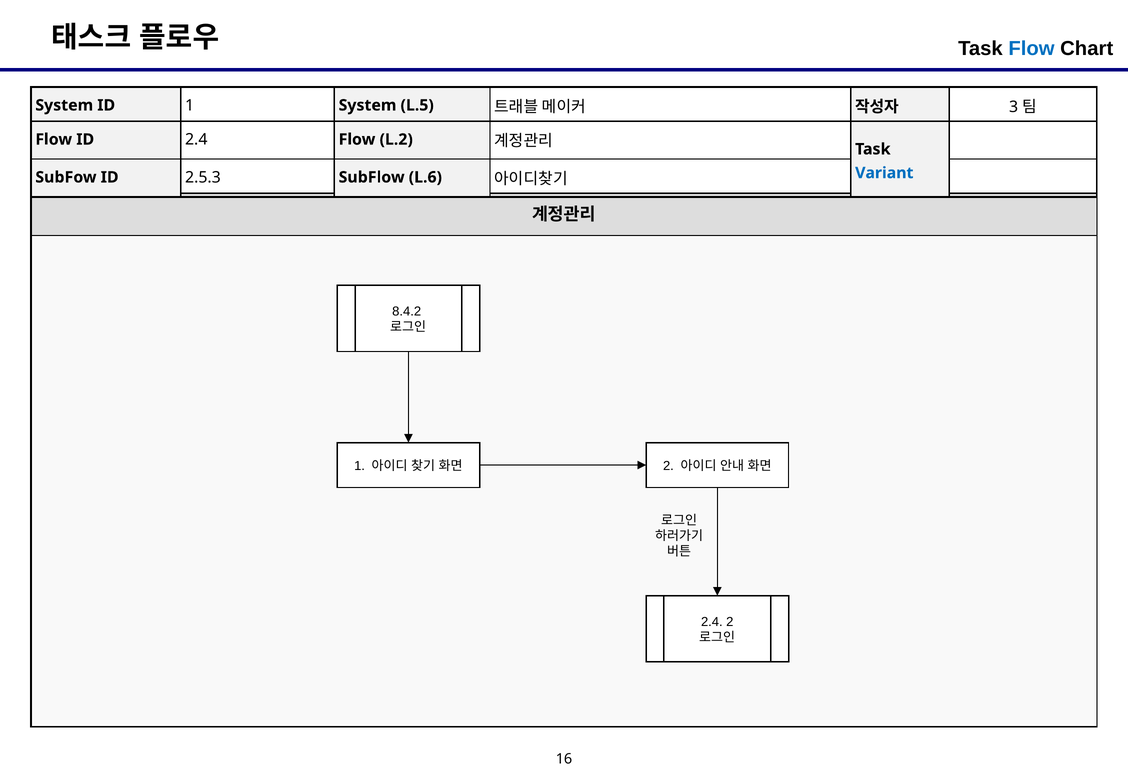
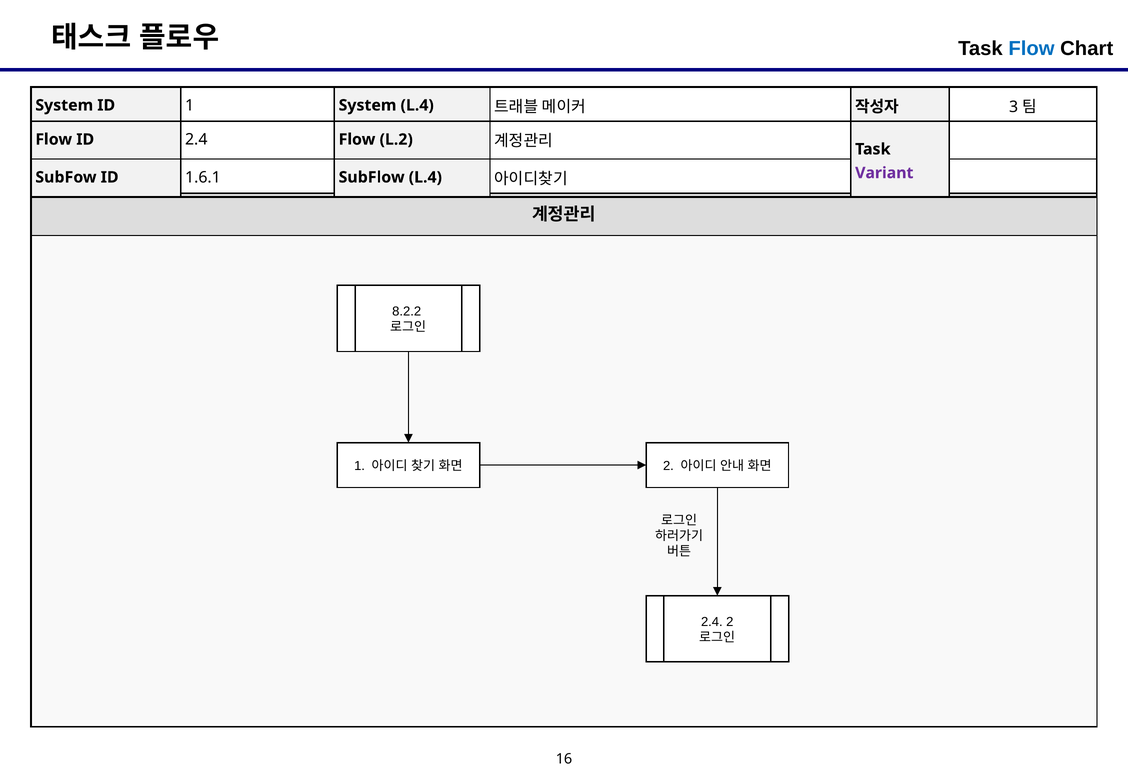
System L.5: L.5 -> L.4
Variant colour: blue -> purple
2.5.3: 2.5.3 -> 1.6.1
SubFlow L.6: L.6 -> L.4
8.4.2: 8.4.2 -> 8.2.2
